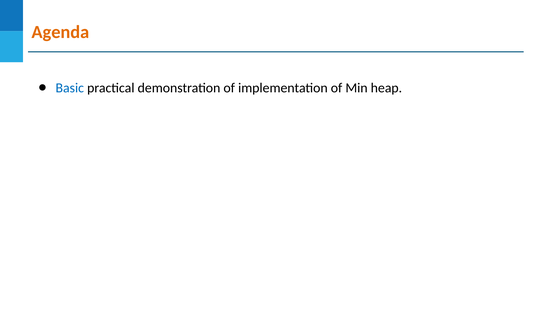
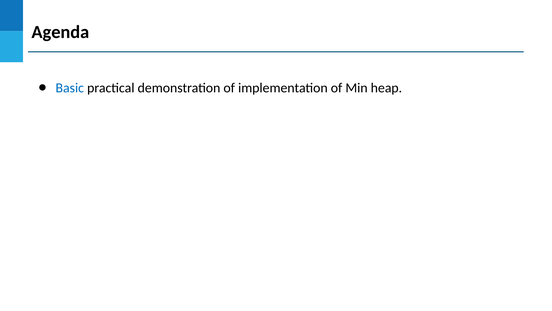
Agenda colour: orange -> black
